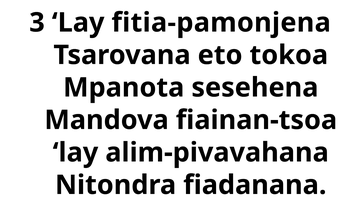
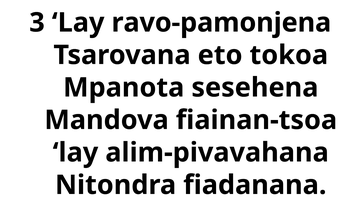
fitia-pamonjena: fitia-pamonjena -> ravo-pamonjena
